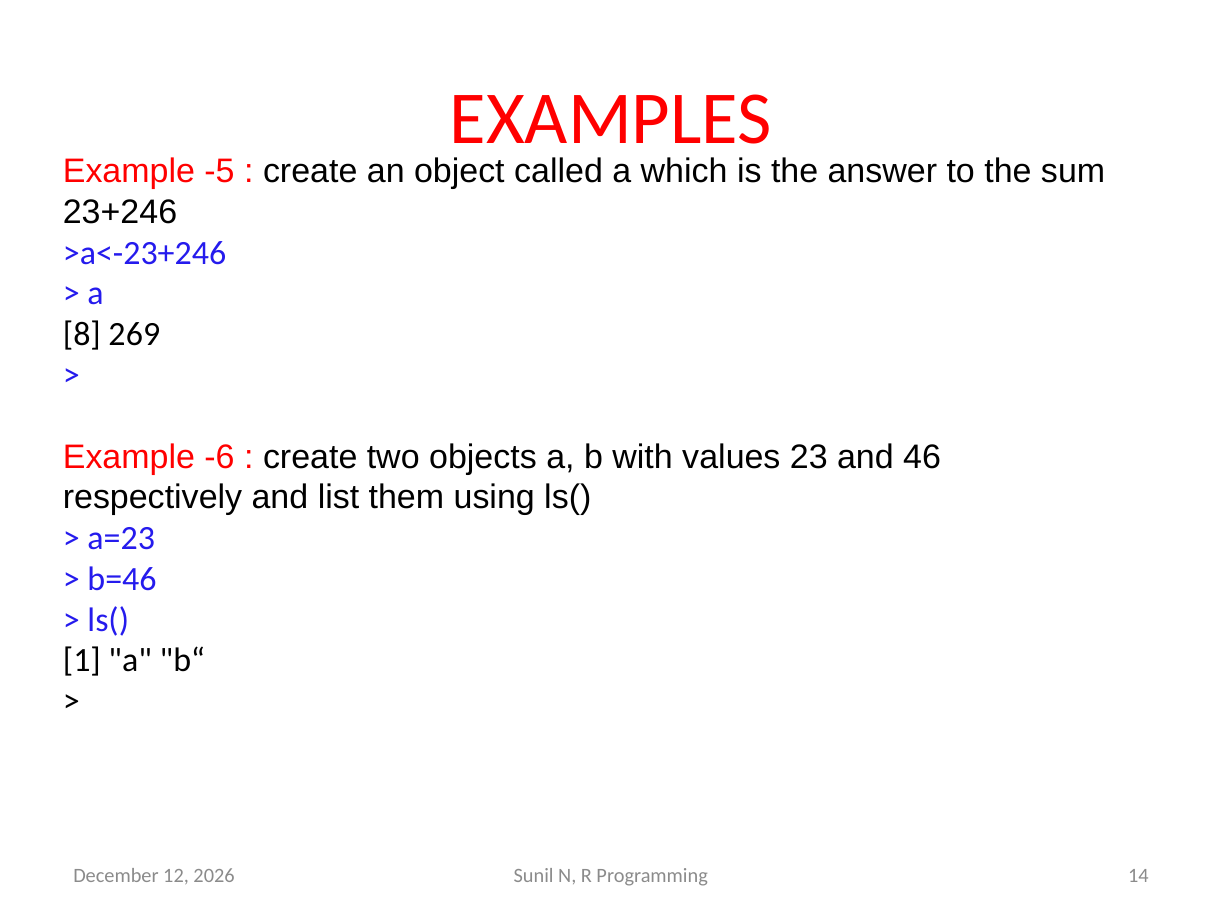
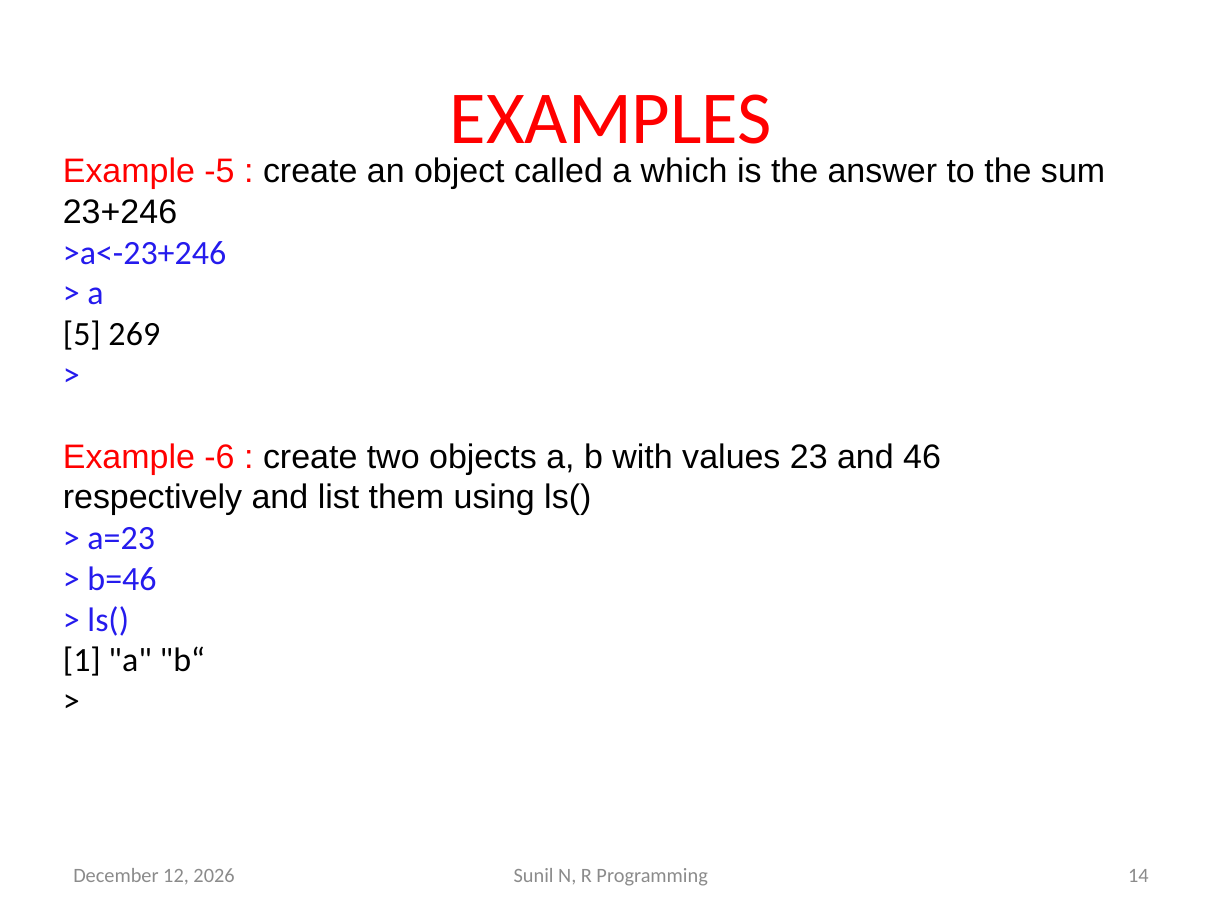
8: 8 -> 5
